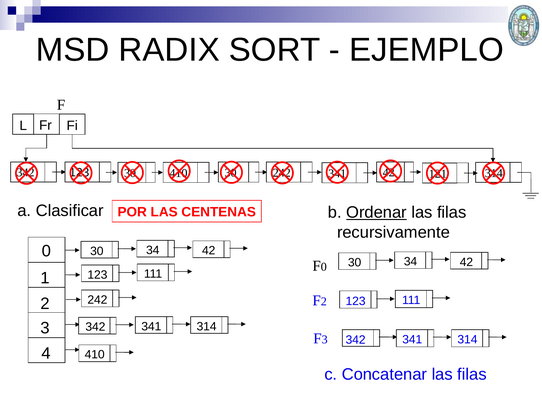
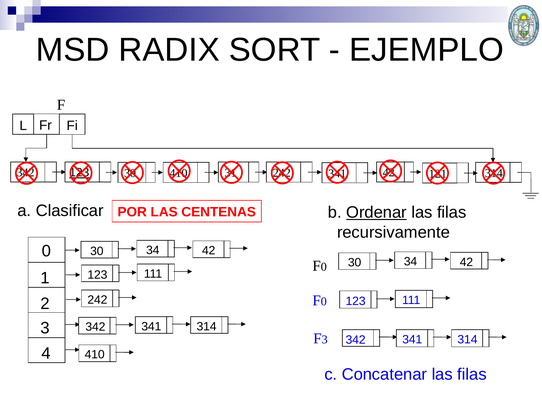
123 at (79, 173) underline: none -> present
410 30: 30 -> 31
2 at (324, 302): 2 -> 0
